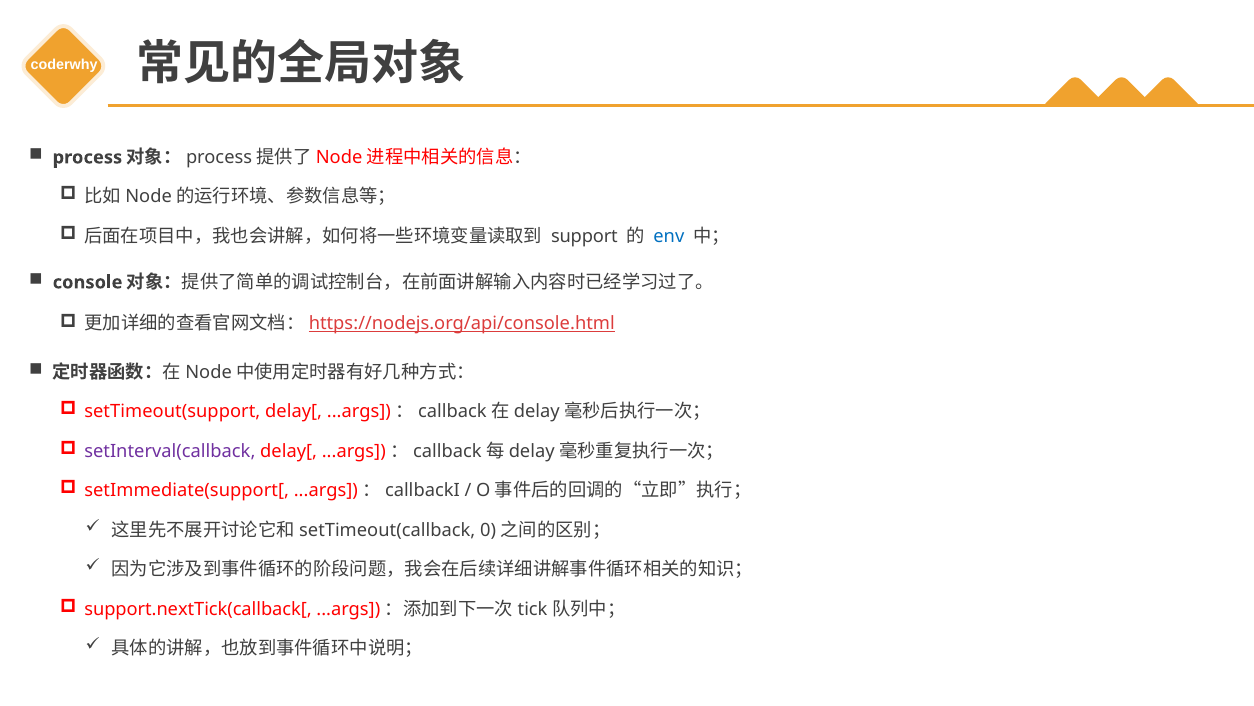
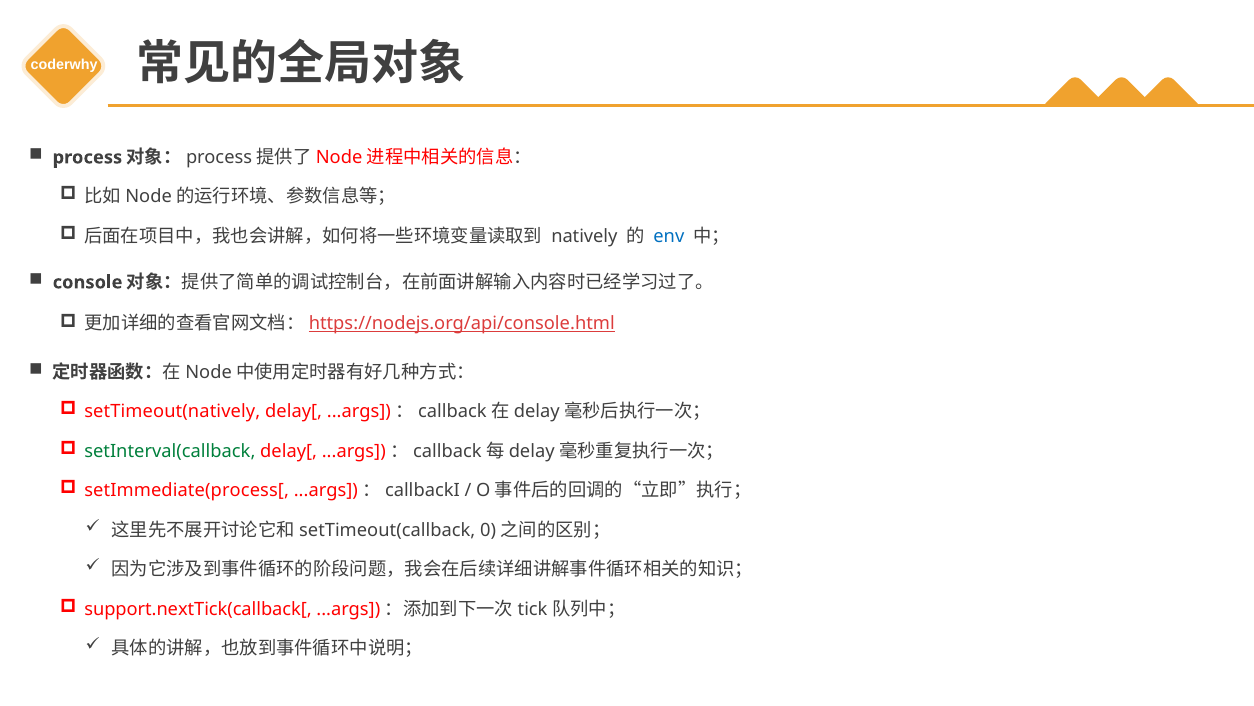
support: support -> natively
setTimeout(support: setTimeout(support -> setTimeout(natively
setInterval(callback colour: purple -> green
setImmediate(support[: setImmediate(support[ -> setImmediate(process[
